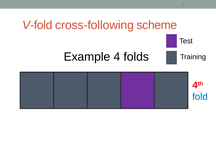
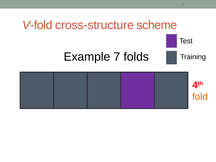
cross-following: cross-following -> cross-structure
4: 4 -> 7
fold colour: blue -> orange
